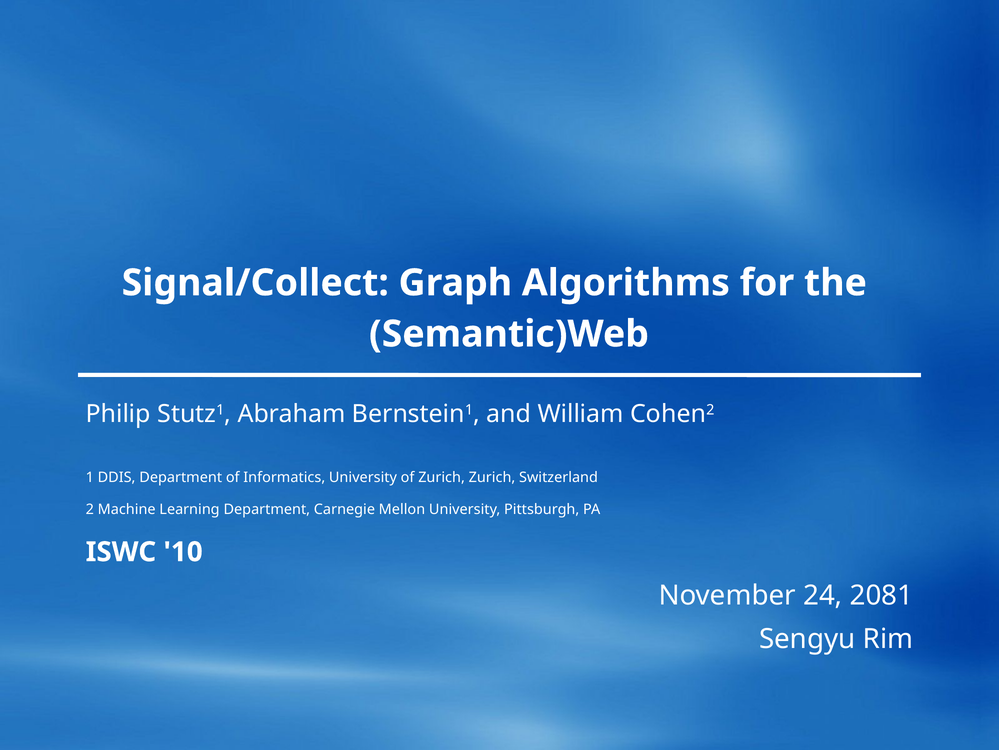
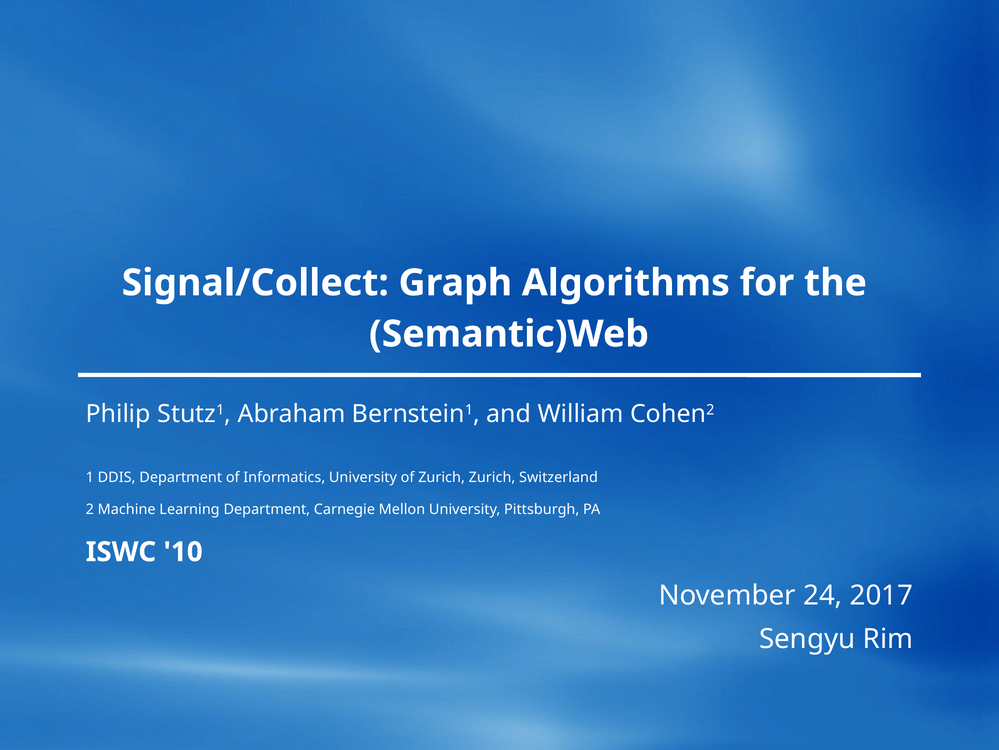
2081: 2081 -> 2017
